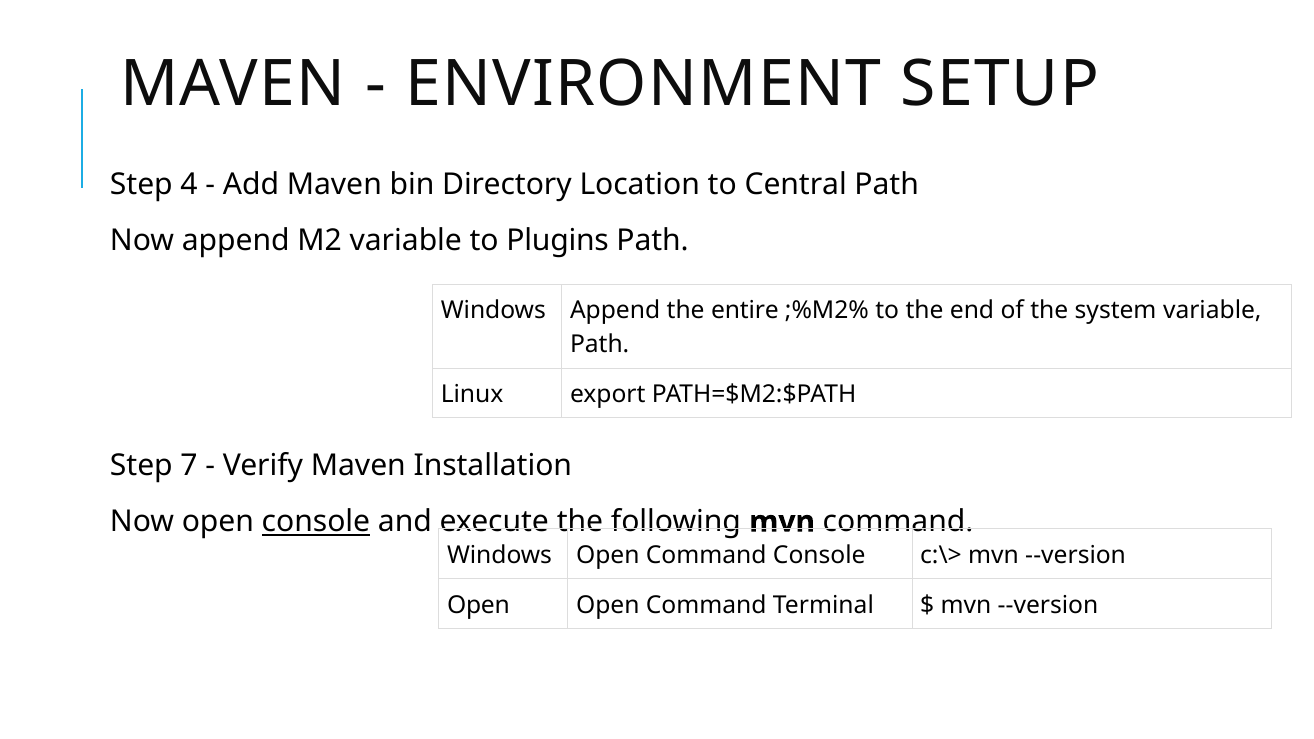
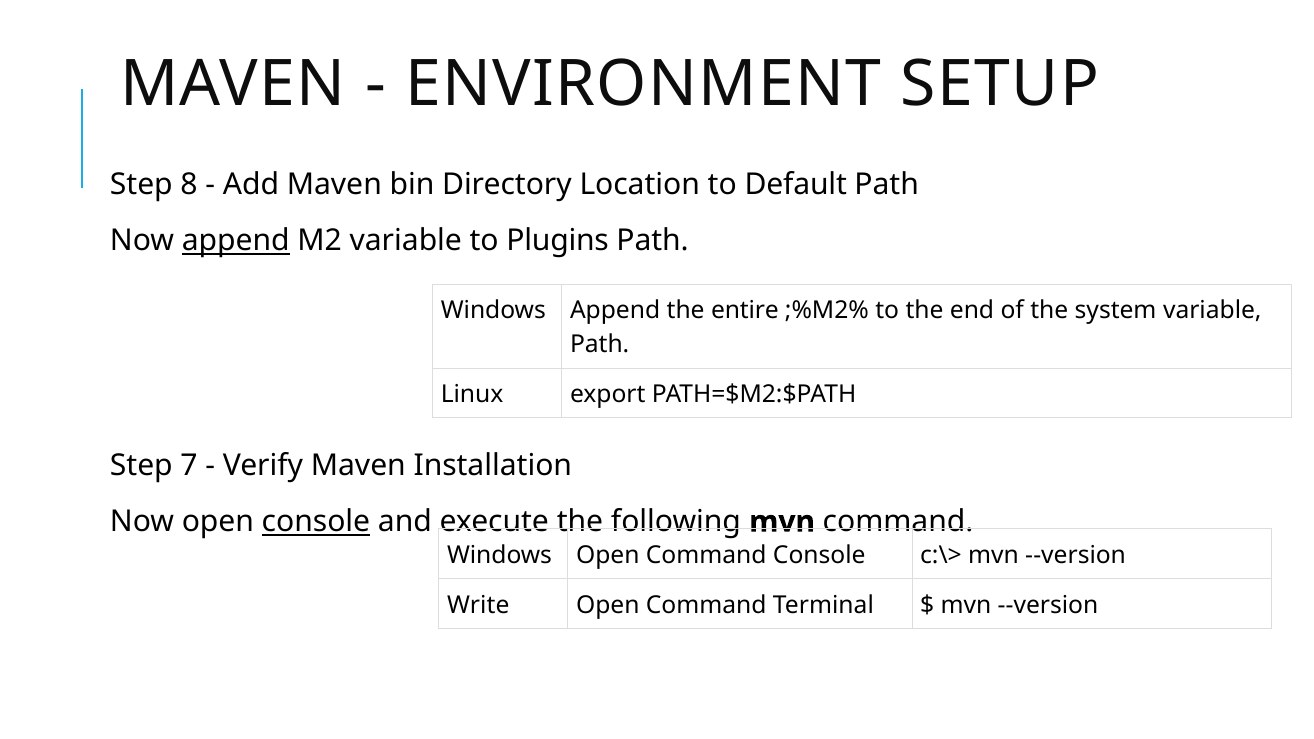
4: 4 -> 8
Central: Central -> Default
append at (236, 241) underline: none -> present
Open at (478, 605): Open -> Write
